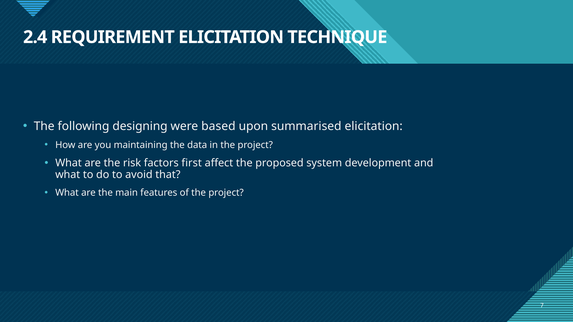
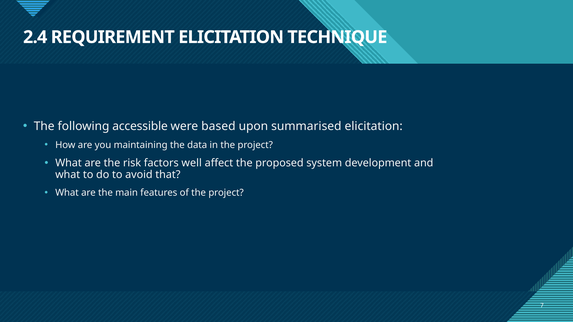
designing: designing -> accessible
first: first -> well
